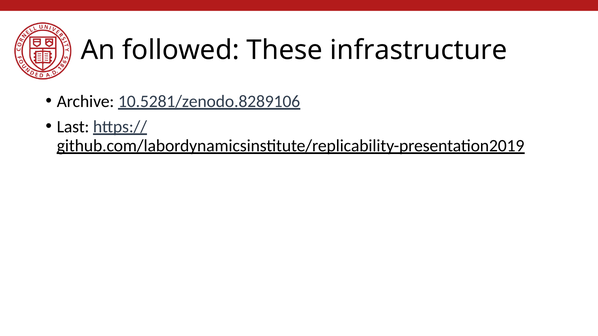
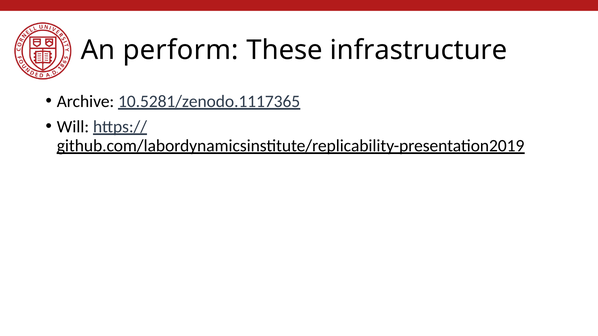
followed: followed -> perform
10.5281/zenodo.8289106: 10.5281/zenodo.8289106 -> 10.5281/zenodo.1117365
Last: Last -> Will
